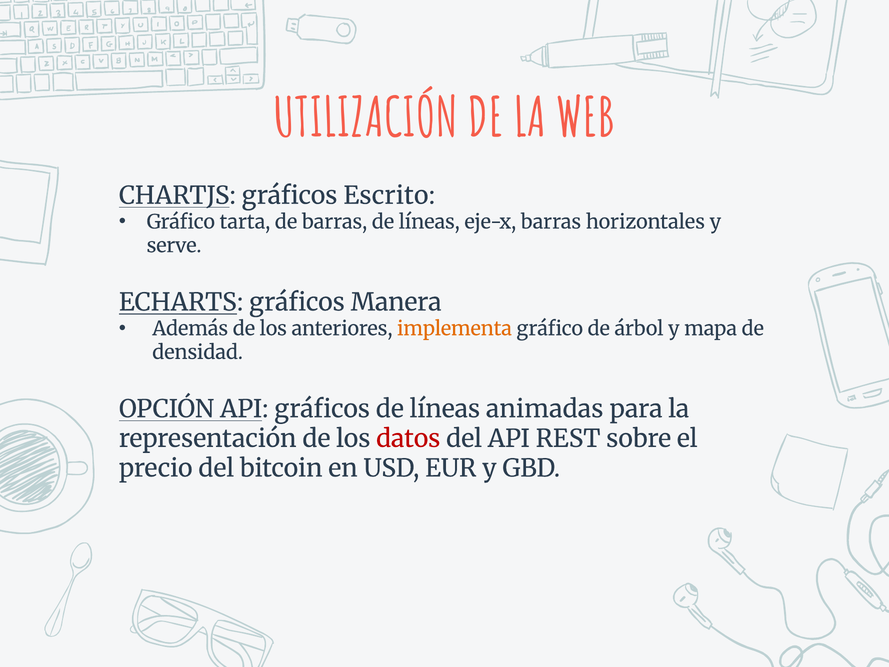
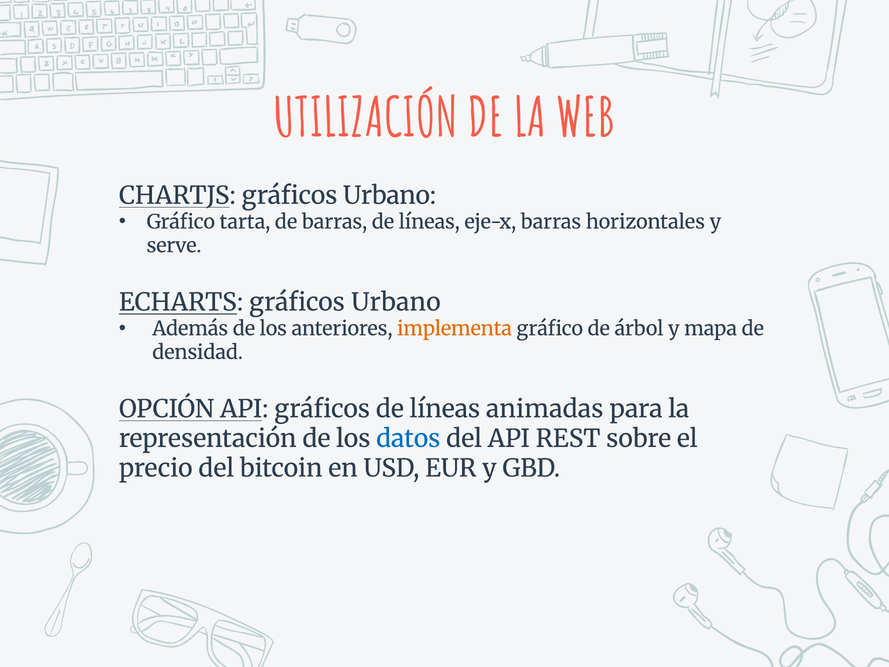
CHARTJS gráficos Escrito: Escrito -> Urbano
ECHARTS gráficos Manera: Manera -> Urbano
datos colour: red -> blue
